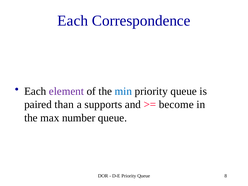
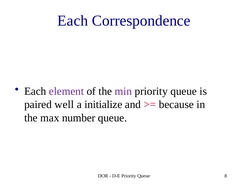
min colour: blue -> purple
than: than -> well
supports: supports -> initialize
become: become -> because
